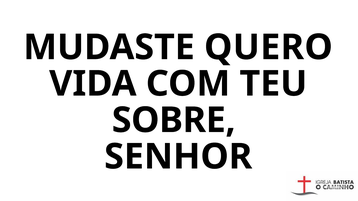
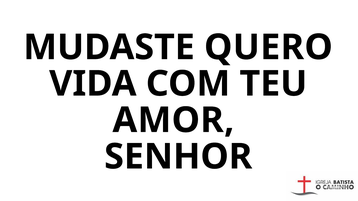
SOBRE: SOBRE -> AMOR
